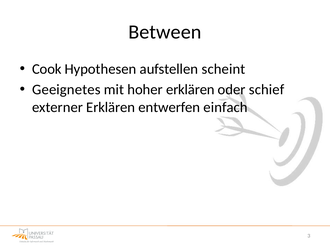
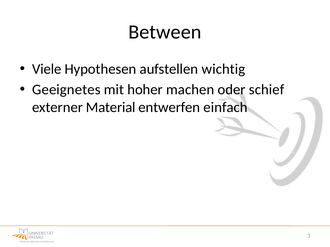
Cook: Cook -> Viele
scheint: scheint -> wichtig
hoher erklären: erklären -> machen
externer Erklären: Erklären -> Material
